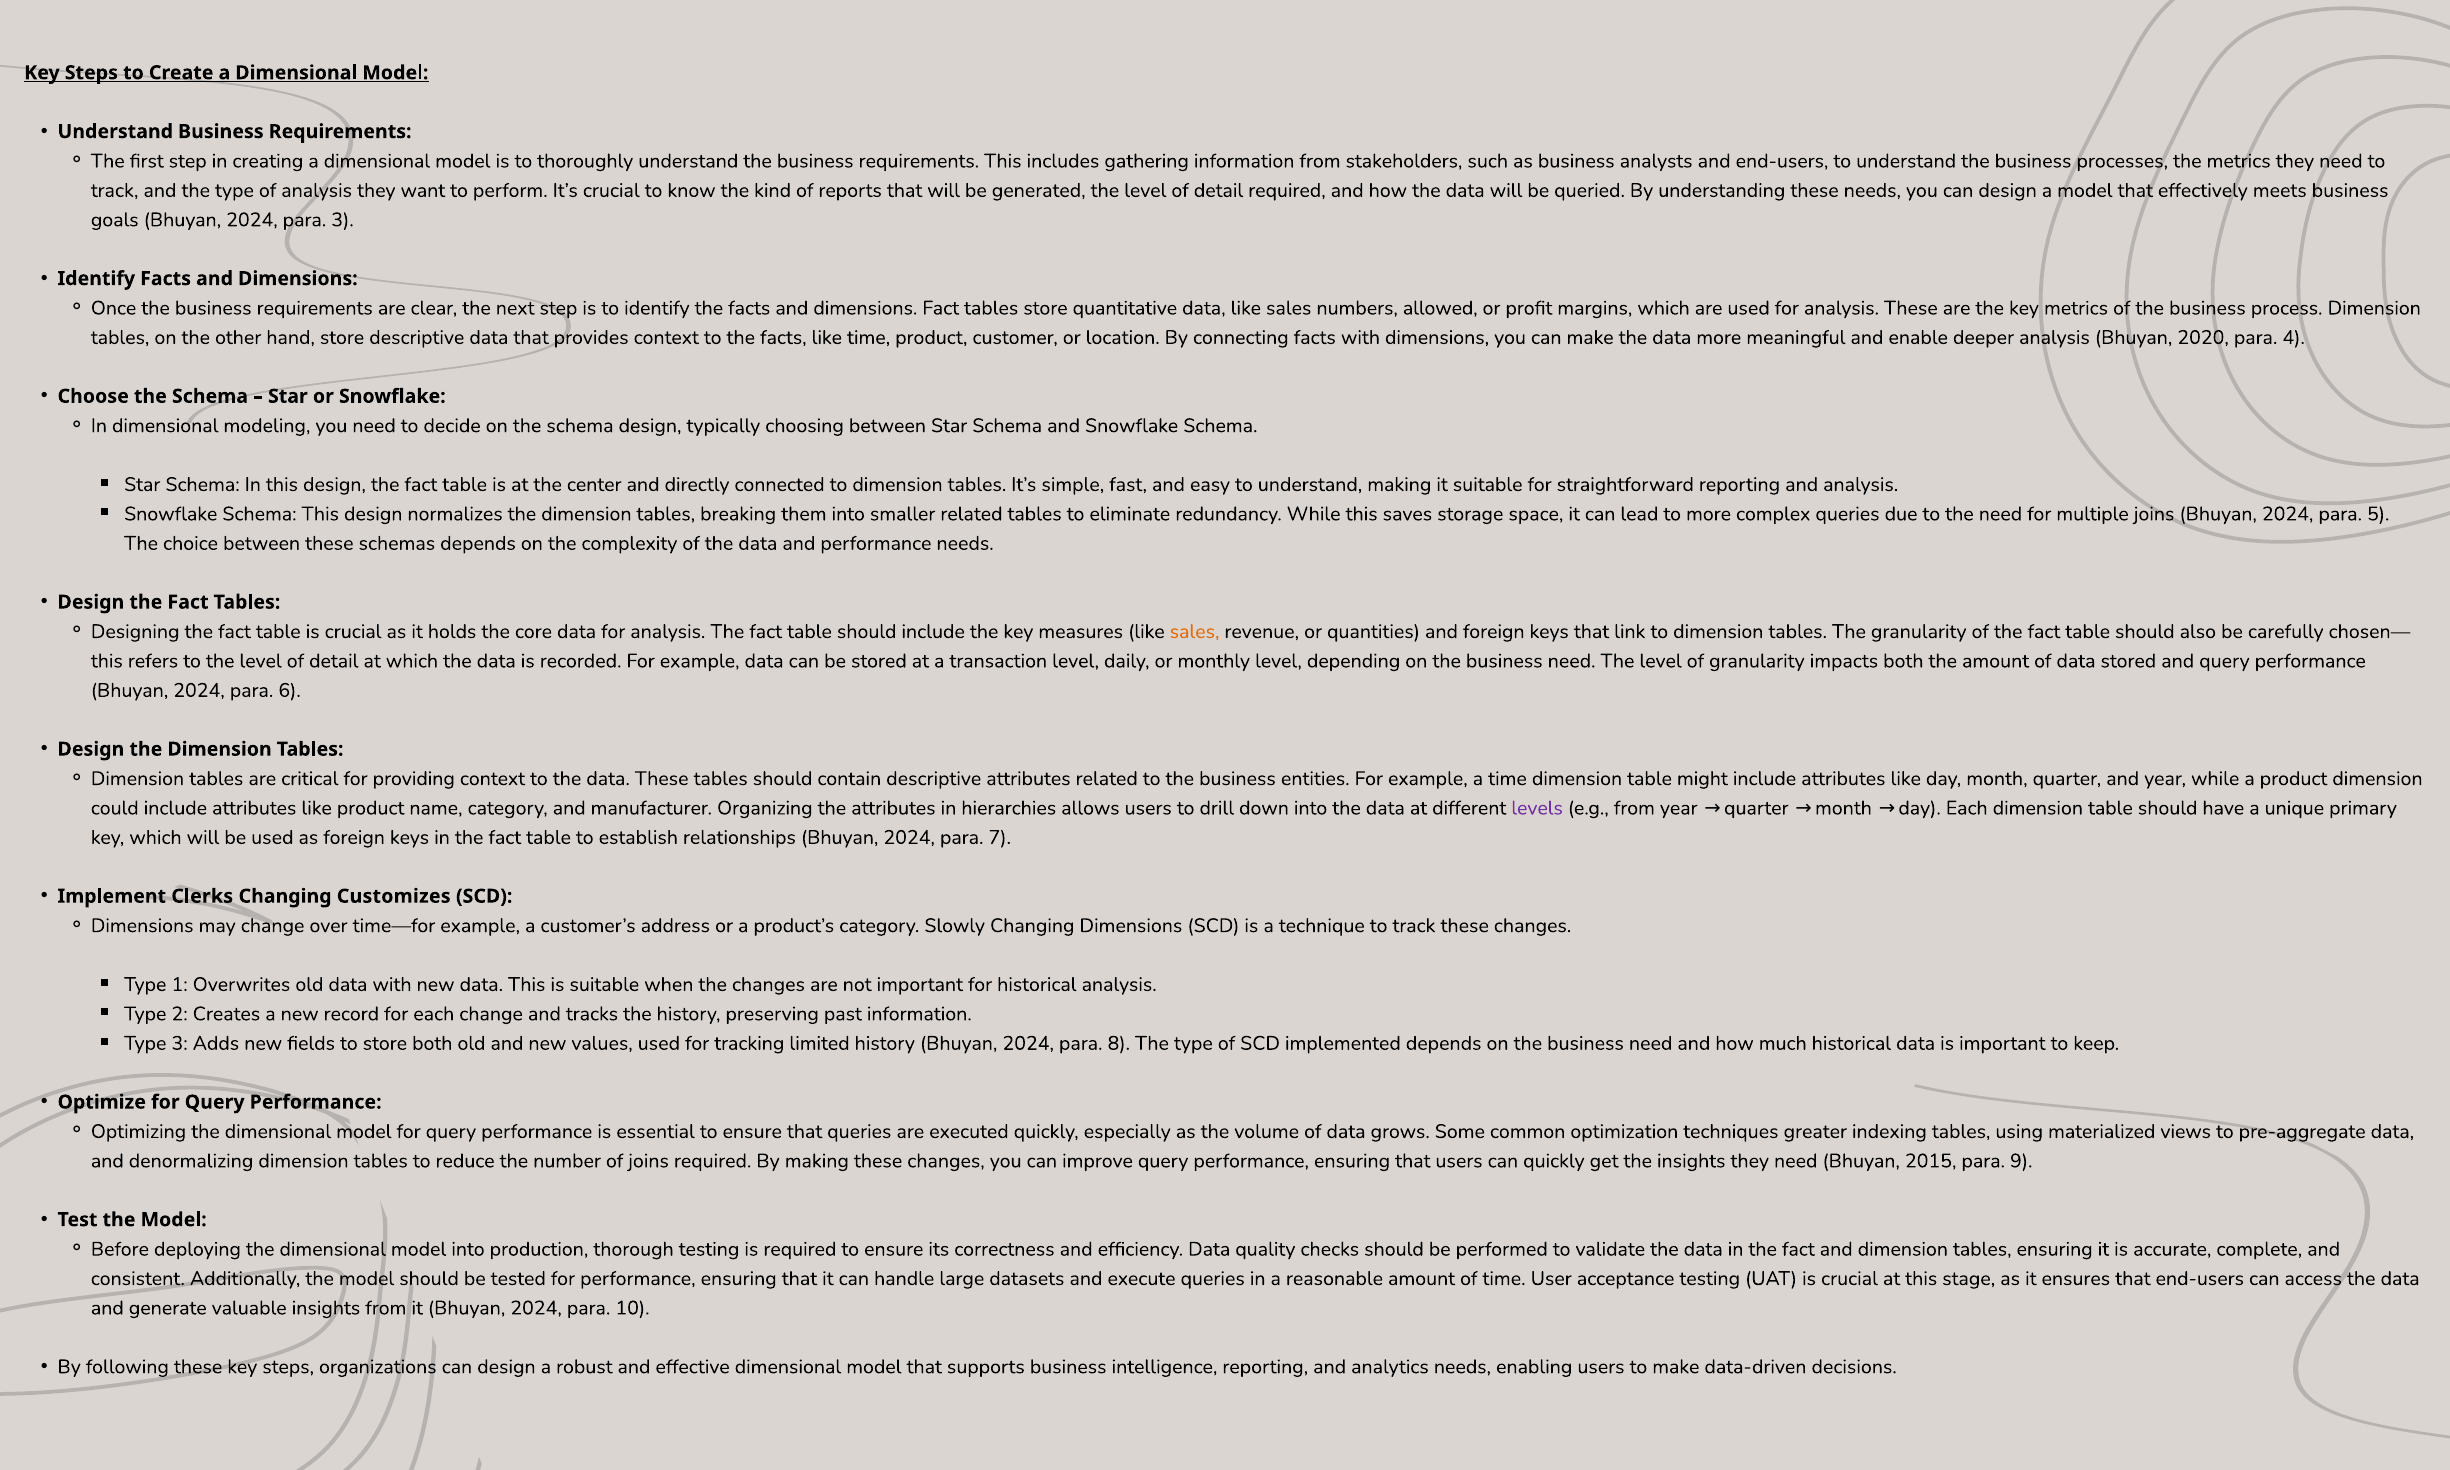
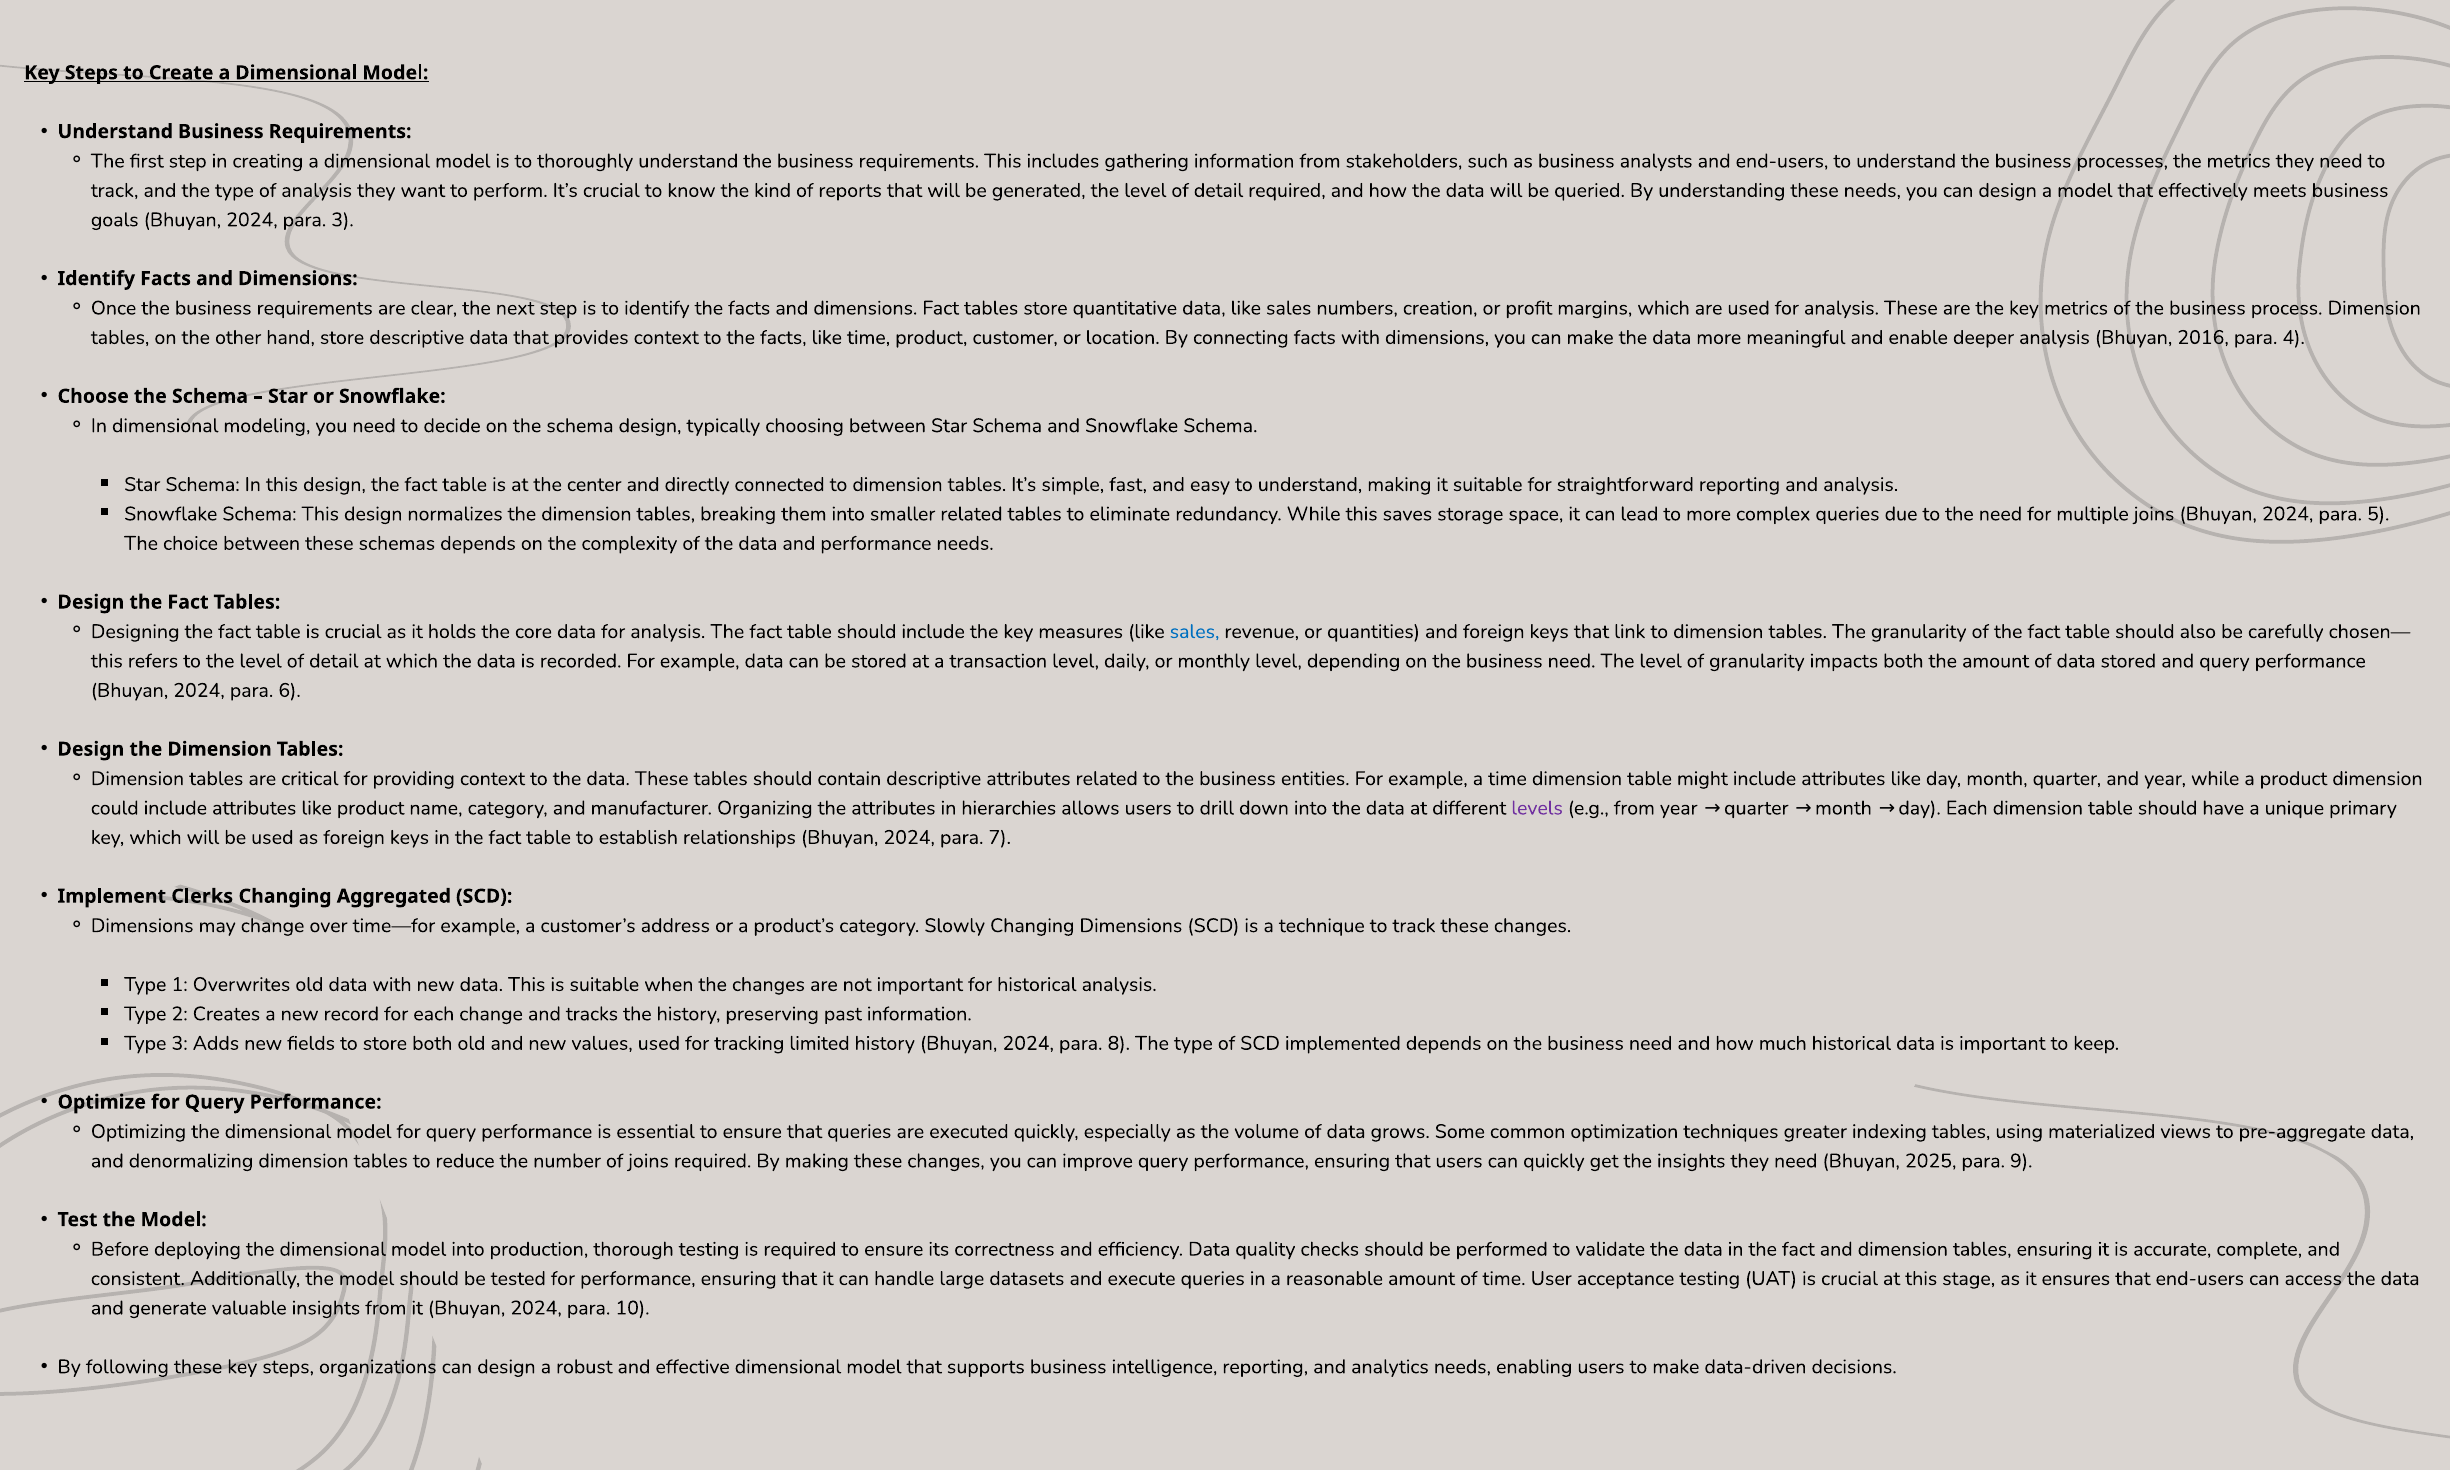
allowed: allowed -> creation
2020: 2020 -> 2016
sales at (1195, 632) colour: orange -> blue
Customizes: Customizes -> Aggregated
2015: 2015 -> 2025
